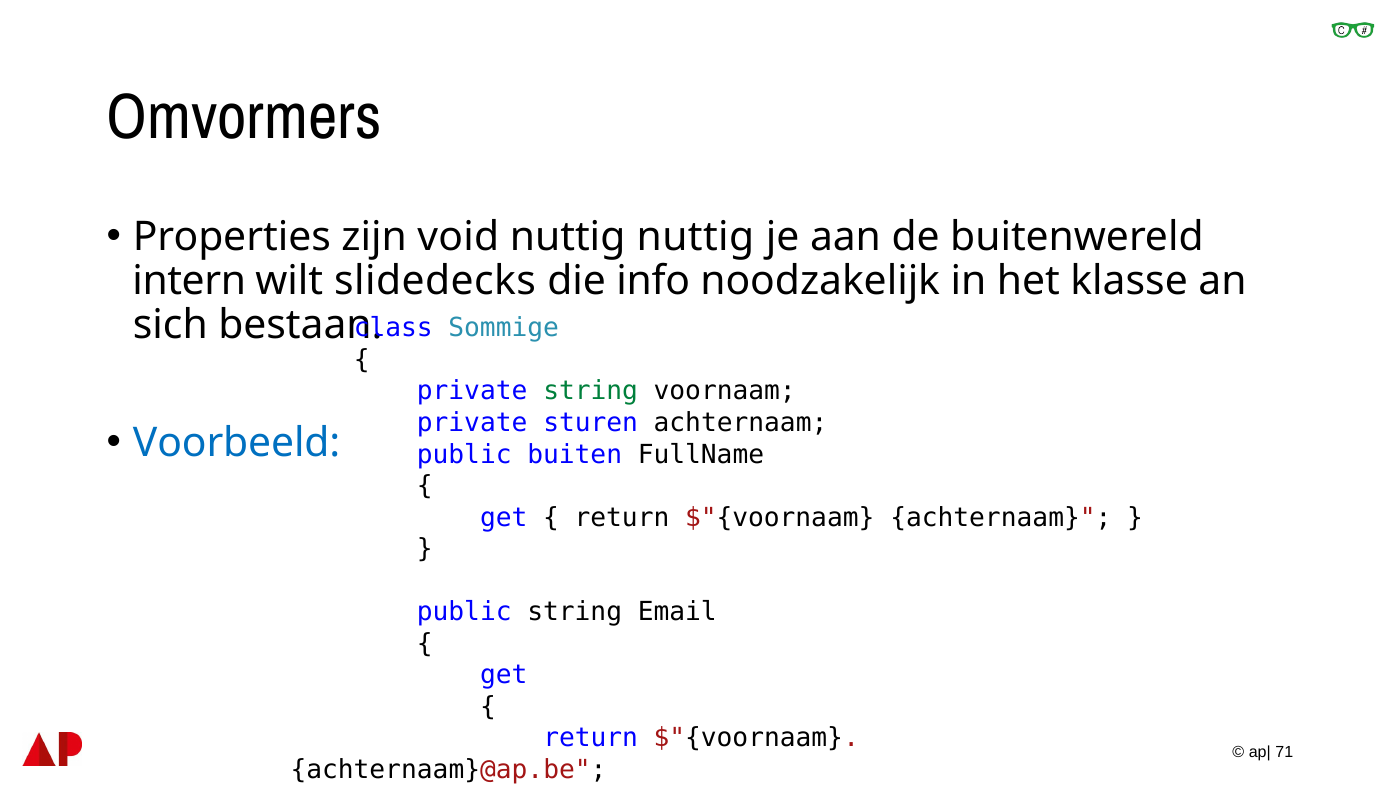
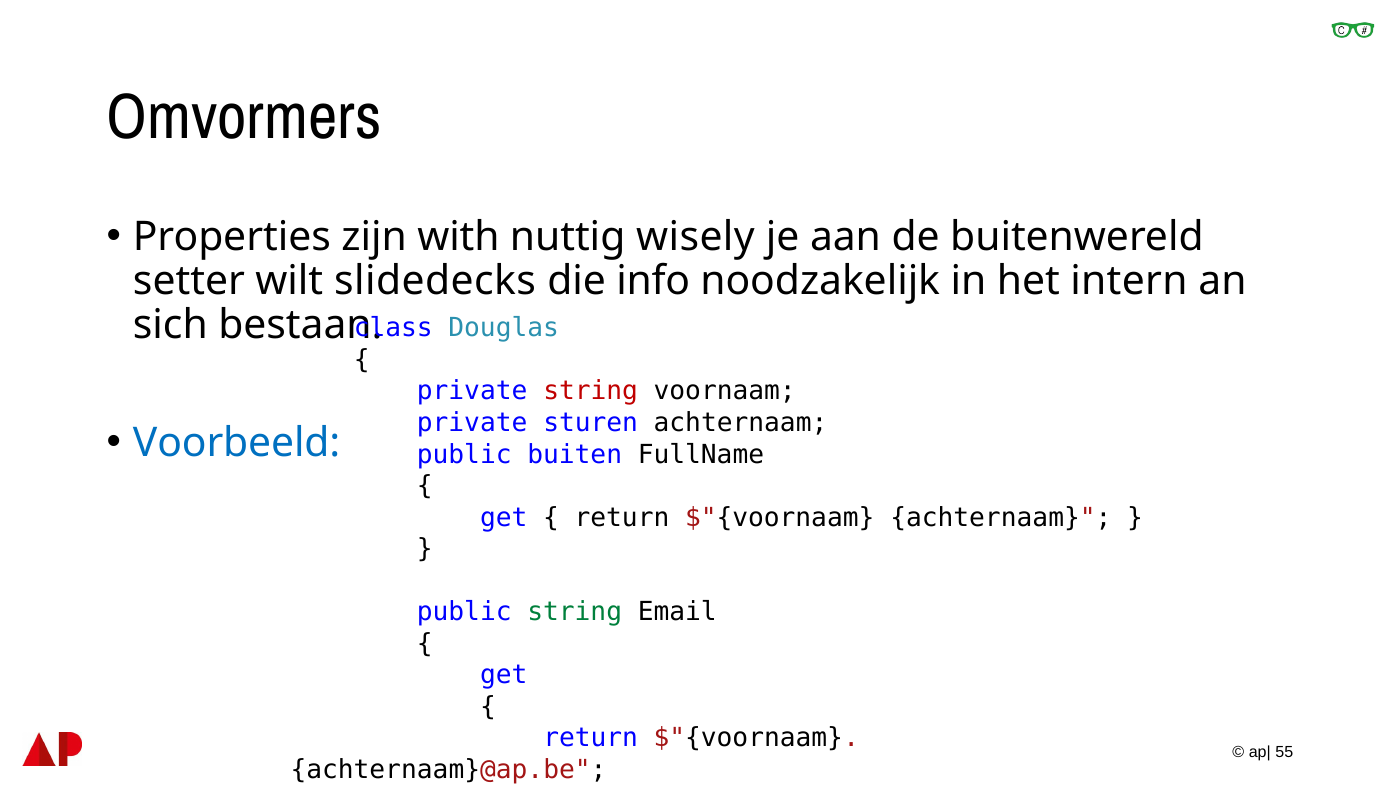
void: void -> with
nuttig nuttig: nuttig -> wisely
intern: intern -> setter
klasse: klasse -> intern
Sommige: Sommige -> Douglas
string at (591, 391) colour: green -> red
string at (575, 612) colour: black -> green
71: 71 -> 55
